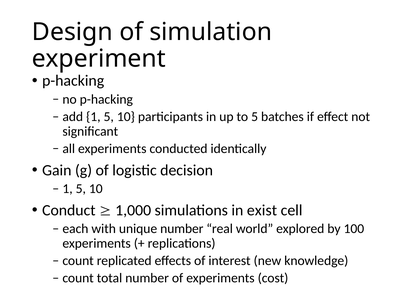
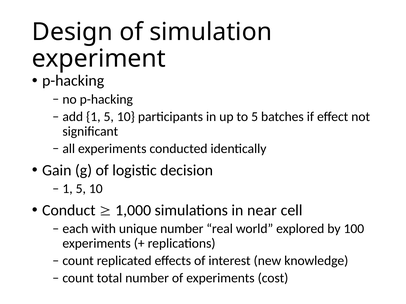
exist: exist -> near
